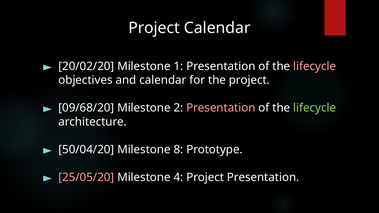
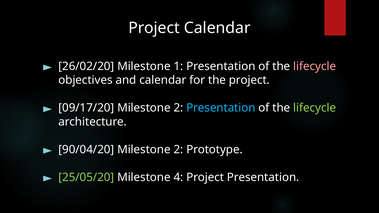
20/02/20: 20/02/20 -> 26/02/20
09/68/20: 09/68/20 -> 09/17/20
Presentation at (221, 108) colour: pink -> light blue
50/04/20: 50/04/20 -> 90/04/20
8 at (178, 150): 8 -> 2
25/05/20 colour: pink -> light green
